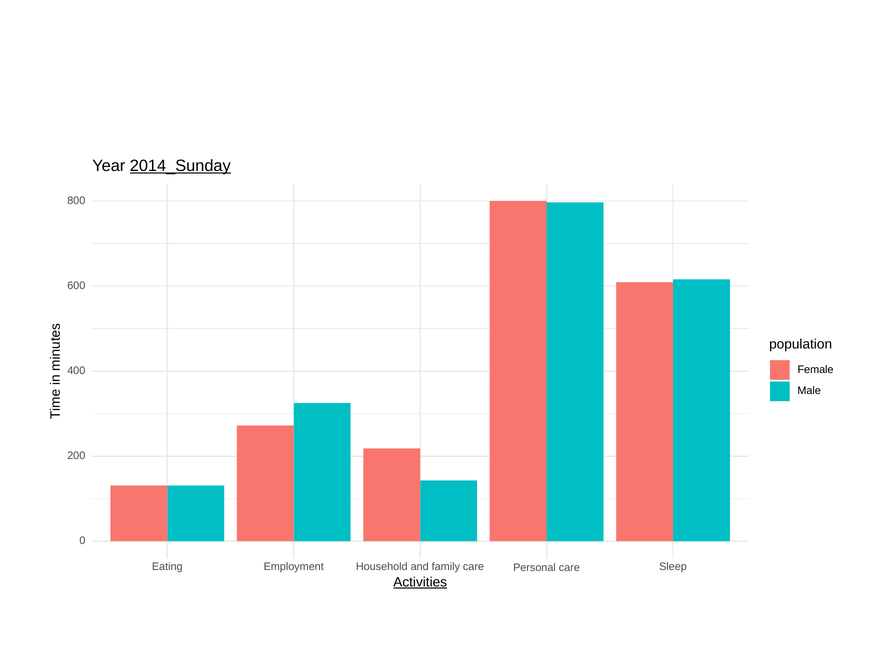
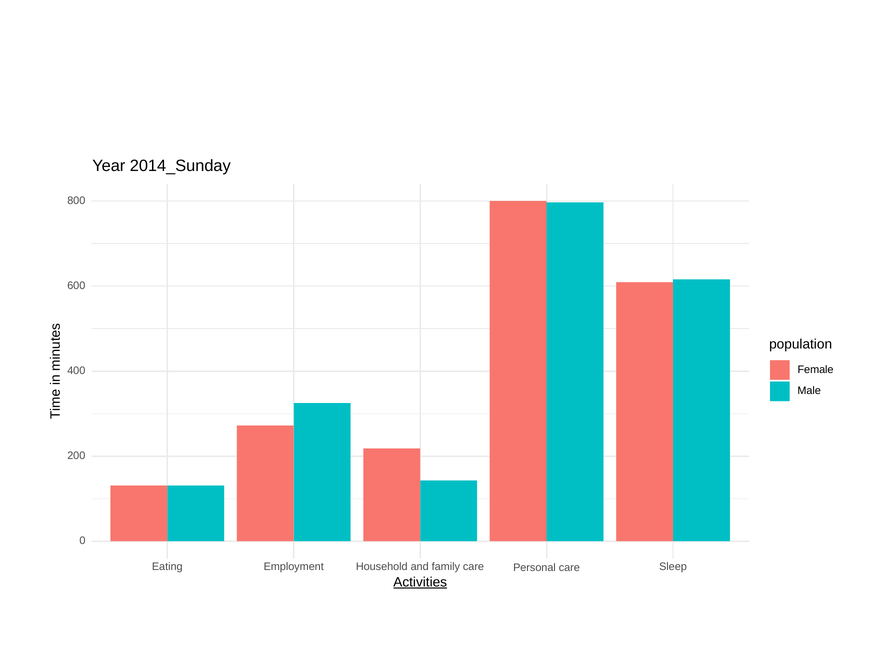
2014_Sunday underline: present -> none
